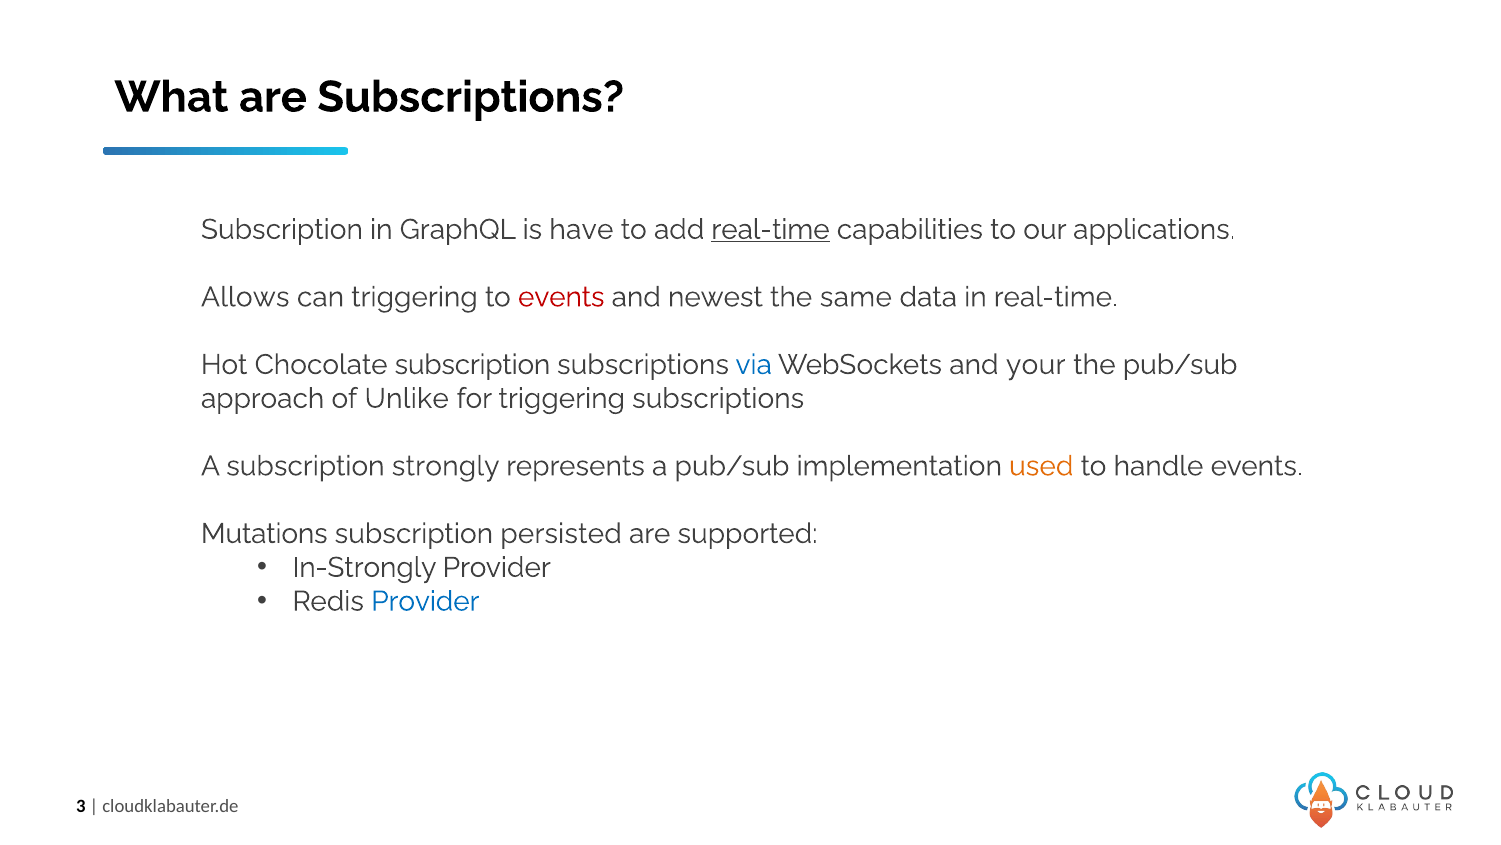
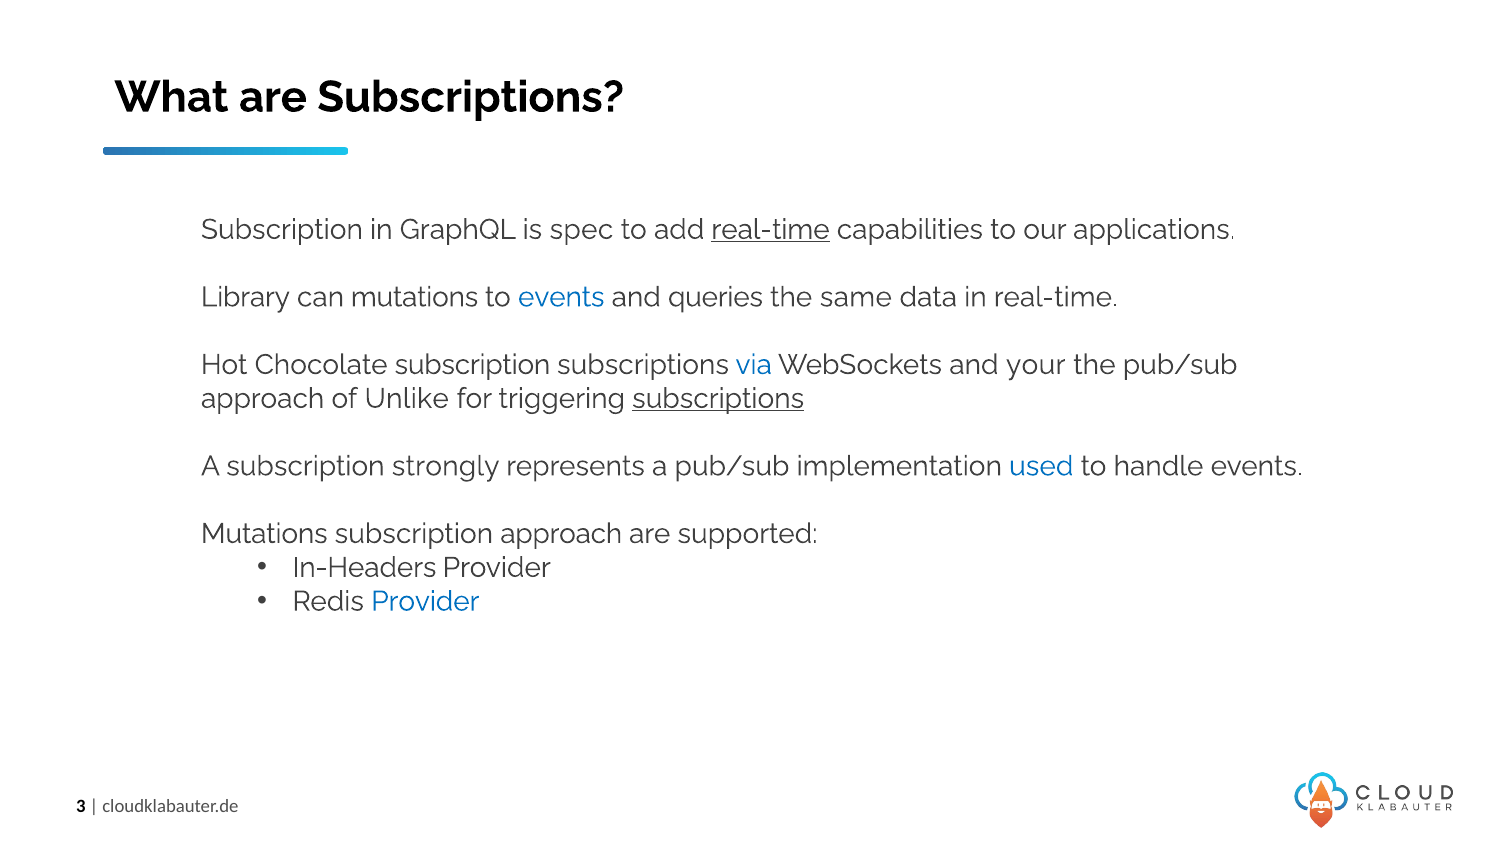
have: have -> spec
Allows: Allows -> Library
can triggering: triggering -> mutations
events at (561, 297) colour: red -> blue
newest: newest -> queries
subscriptions at (718, 398) underline: none -> present
used colour: orange -> blue
subscription persisted: persisted -> approach
In-Strongly: In-Strongly -> In-Headers
